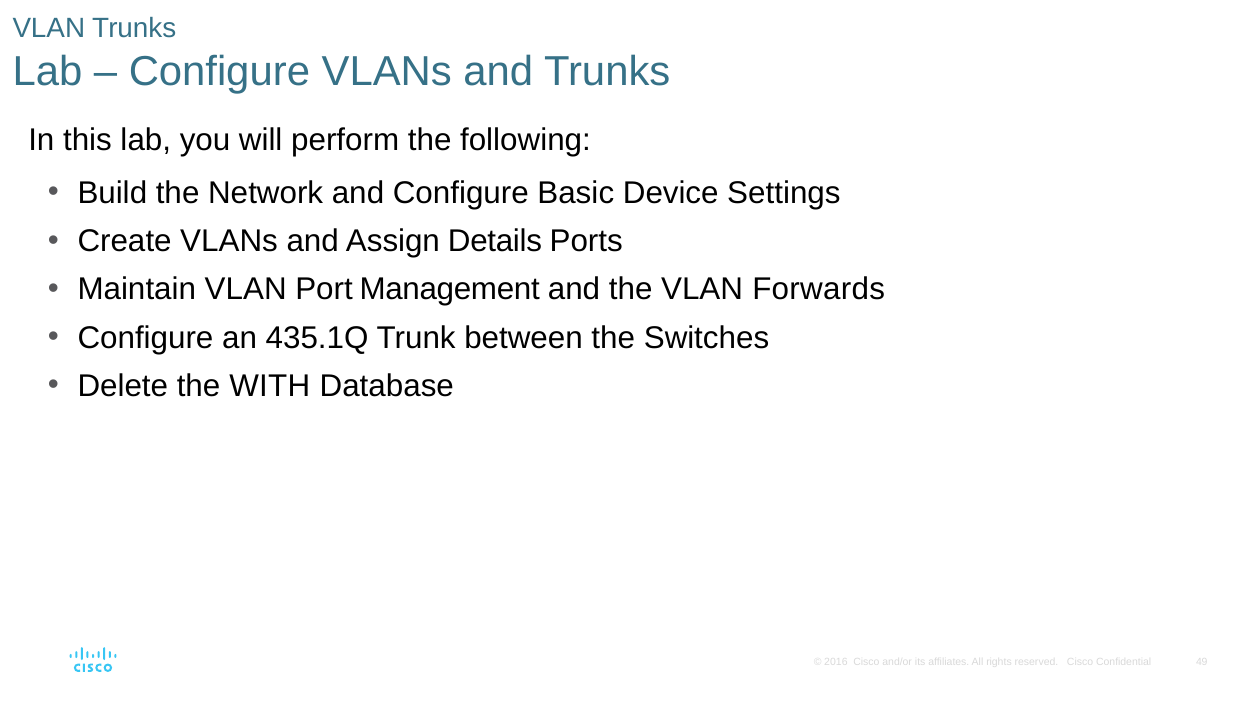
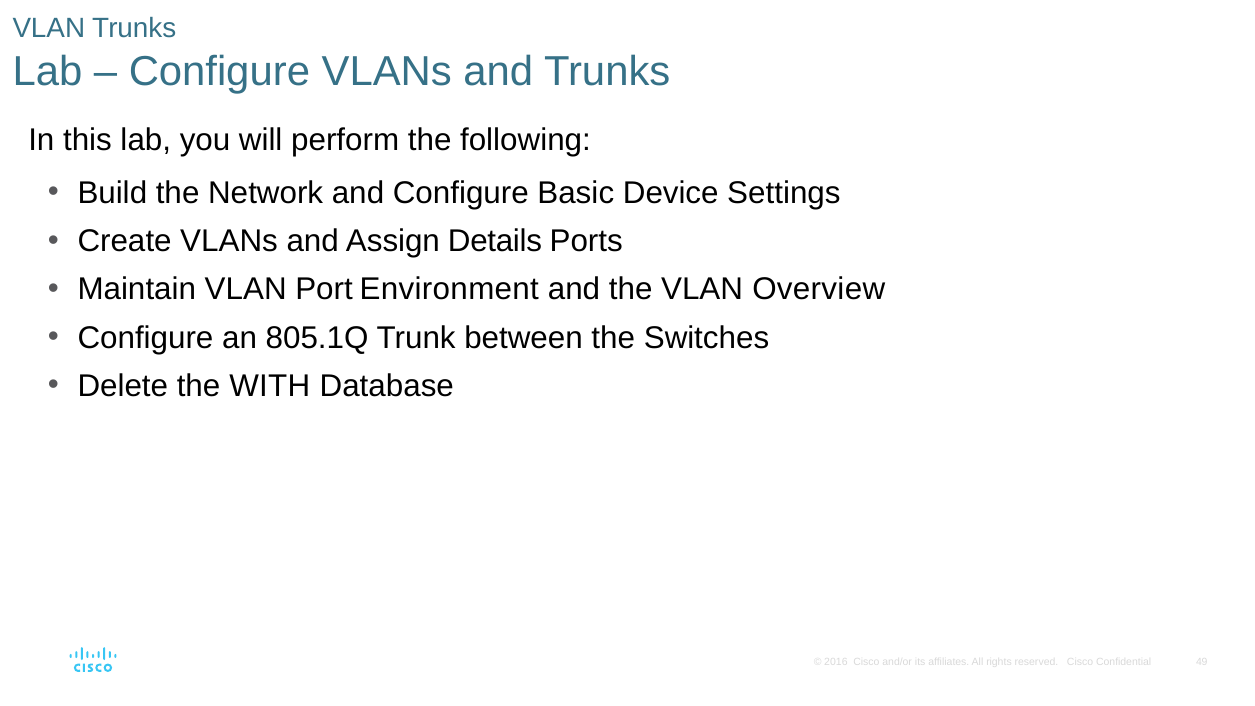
Management: Management -> Environment
Forwards: Forwards -> Overview
435.1Q: 435.1Q -> 805.1Q
